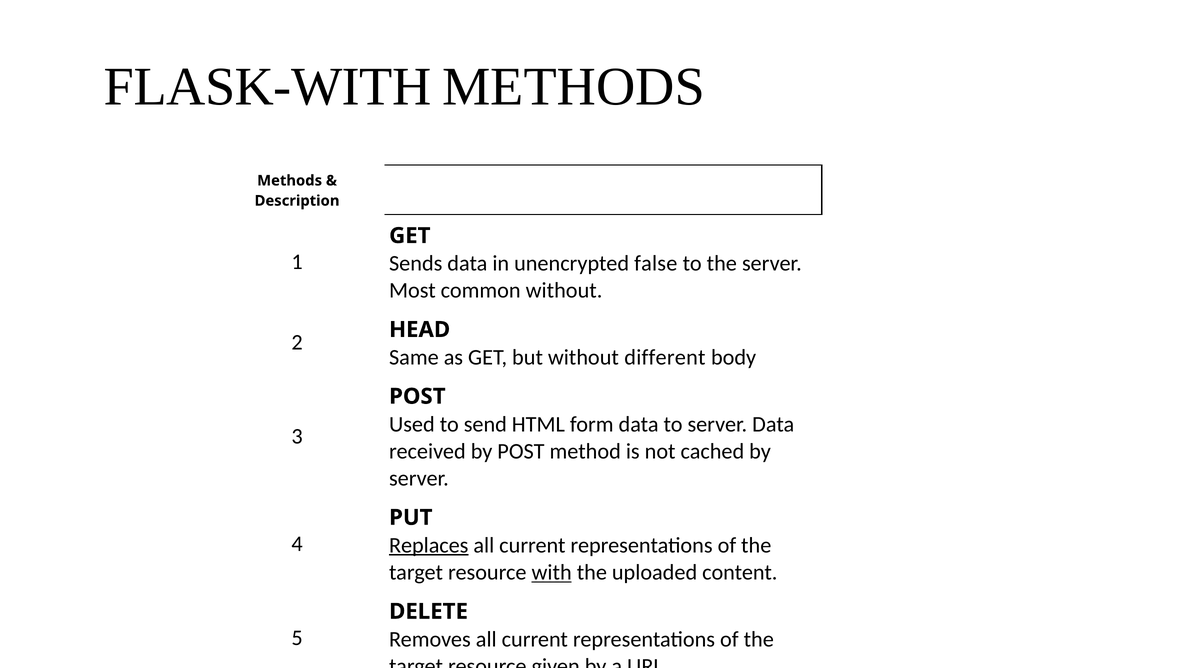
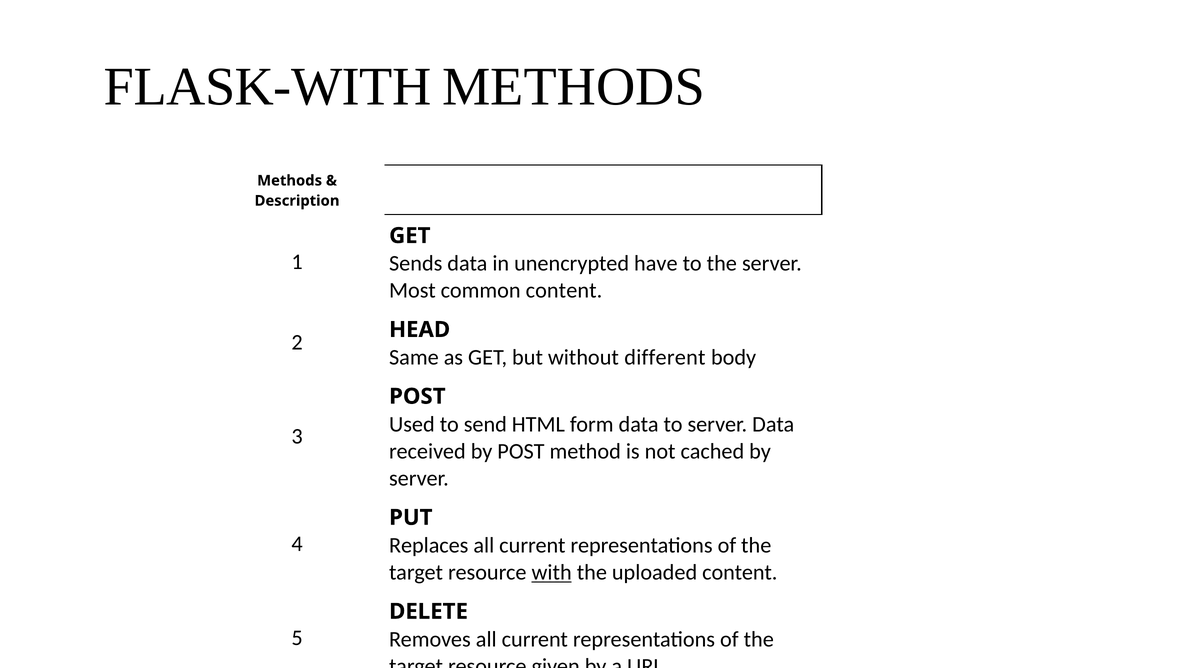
false: false -> have
common without: without -> content
Replaces underline: present -> none
